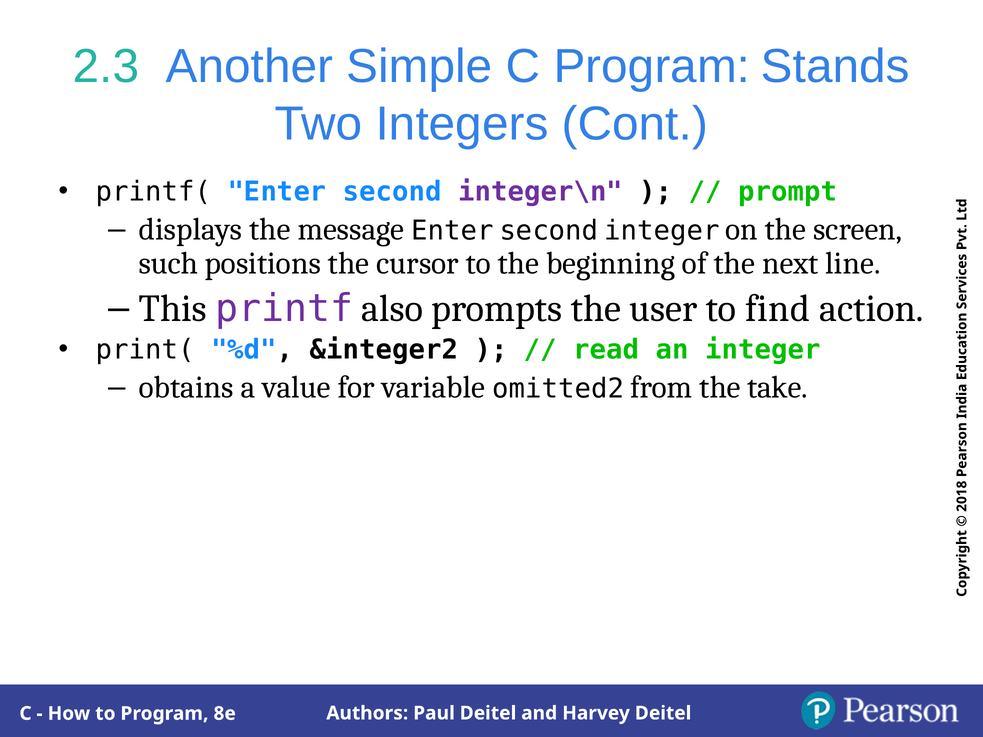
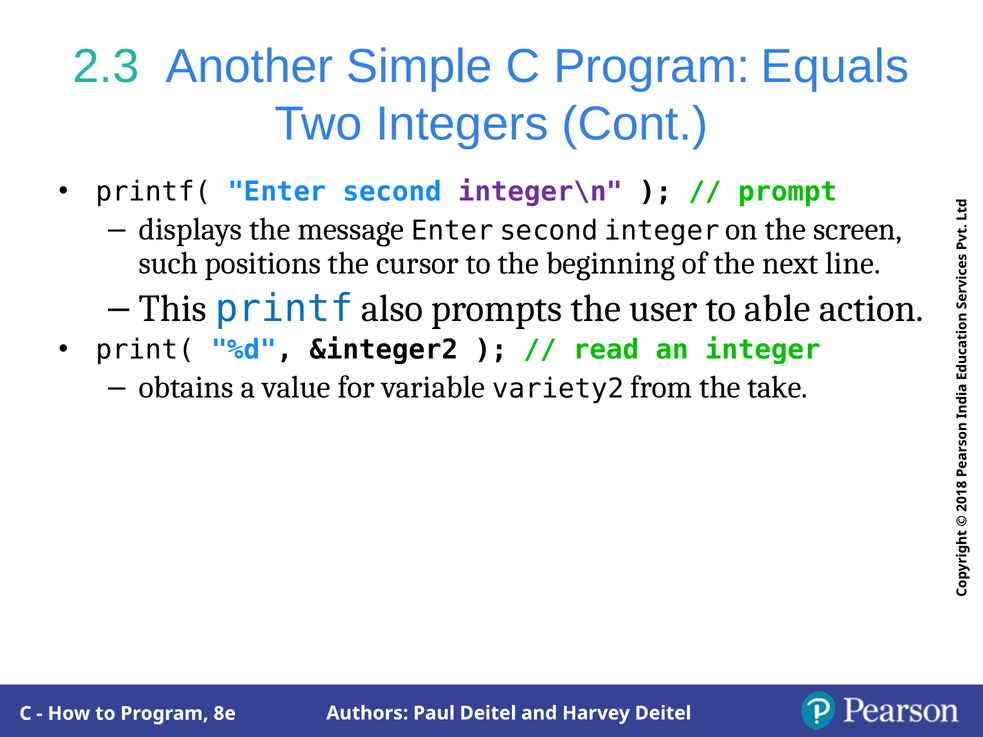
Stands: Stands -> Equals
printf colour: purple -> blue
find: find -> able
omitted2: omitted2 -> variety2
